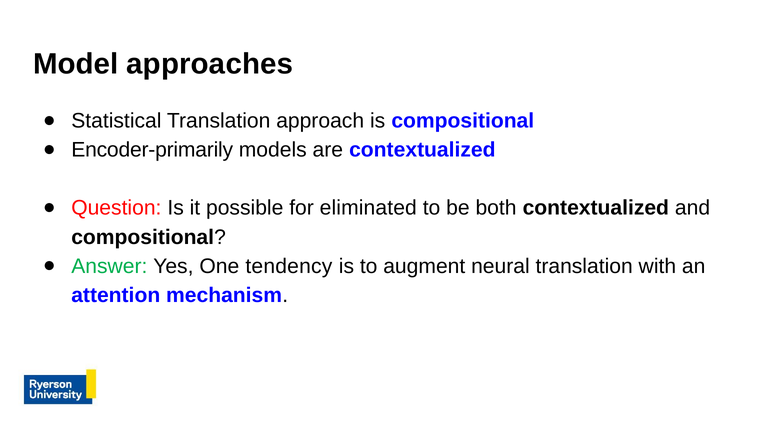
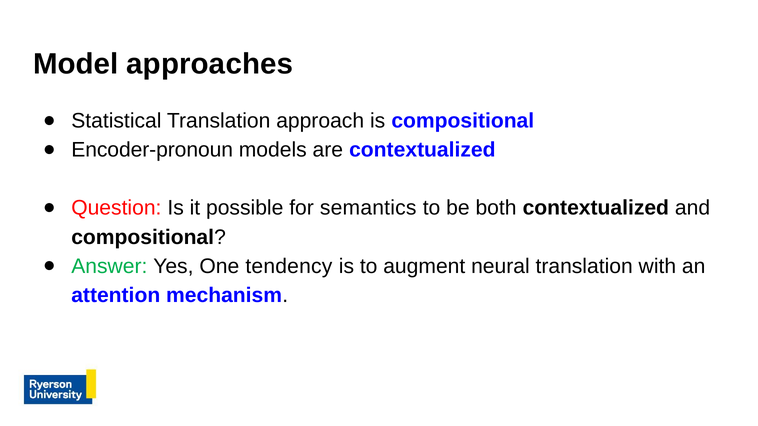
Encoder-primarily: Encoder-primarily -> Encoder-pronoun
eliminated: eliminated -> semantics
